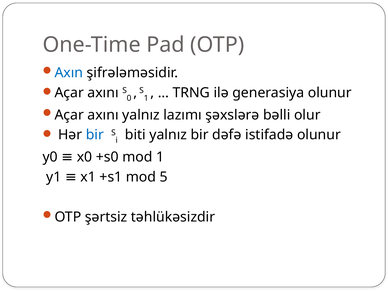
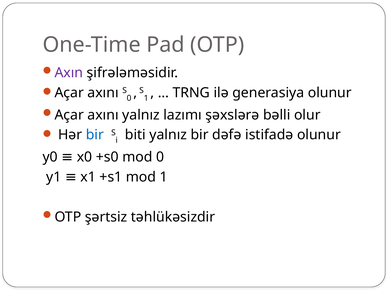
Axın colour: blue -> purple
mod 1: 1 -> 0
mod 5: 5 -> 1
